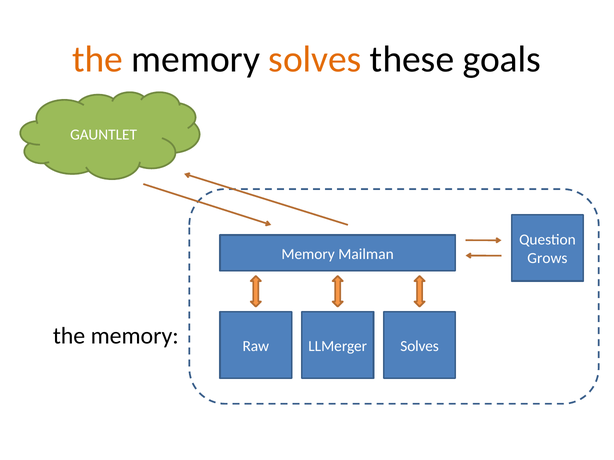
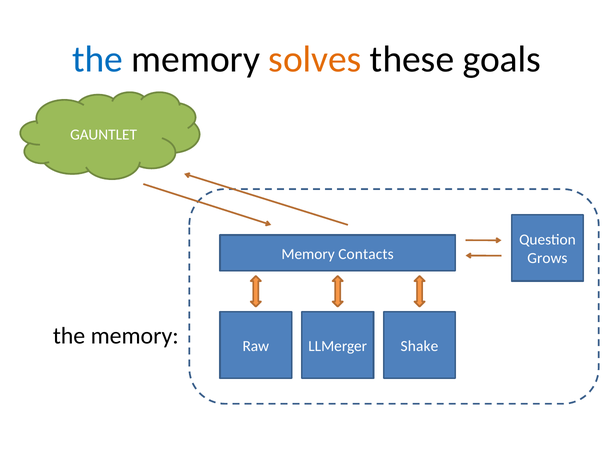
the at (98, 59) colour: orange -> blue
Mailman: Mailman -> Contacts
LLMerger Solves: Solves -> Shake
